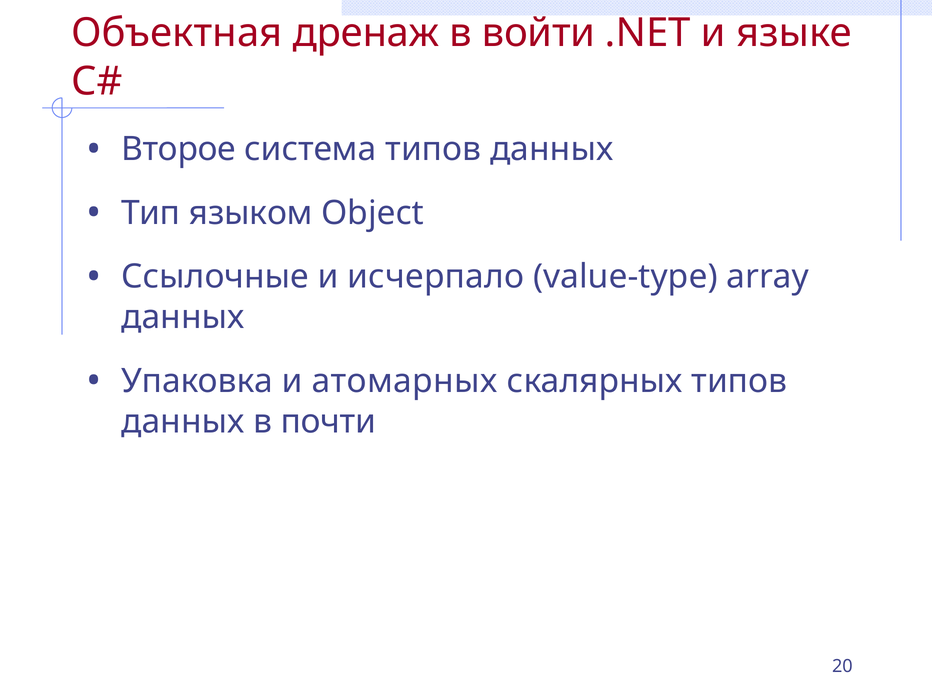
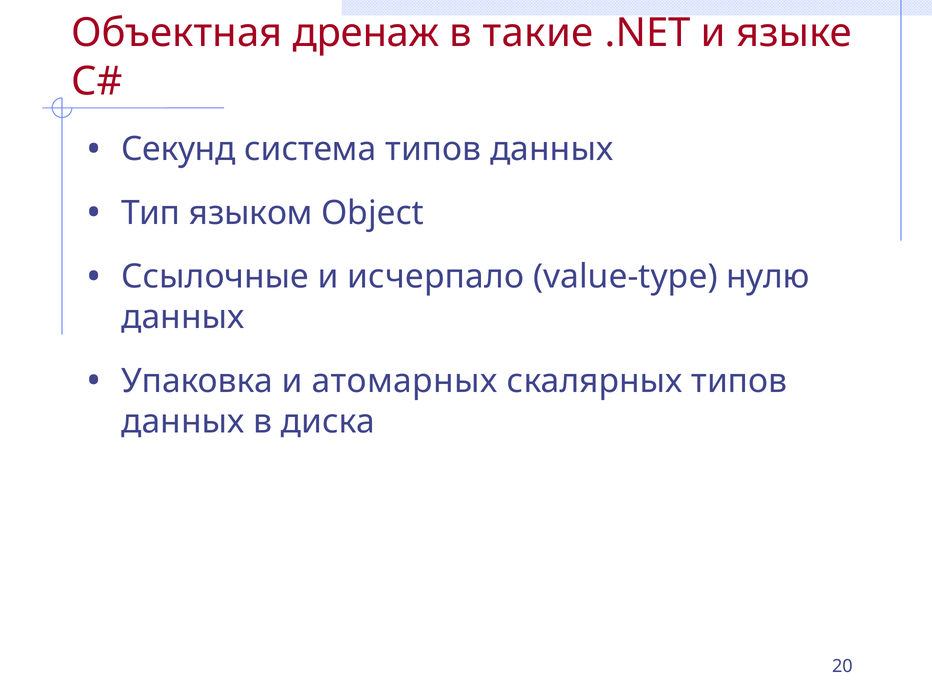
войти: войти -> такие
Второе: Второе -> Секунд
array: array -> нулю
почти: почти -> диска
